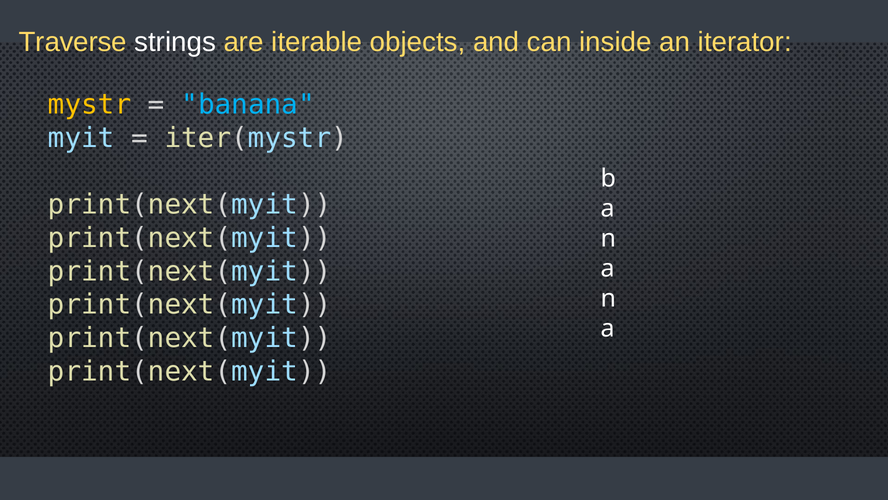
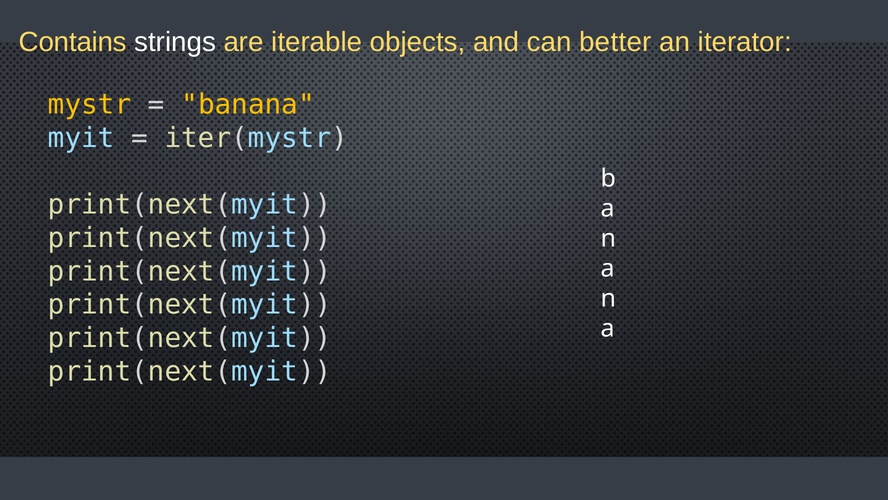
Traverse: Traverse -> Contains
inside: inside -> better
banana colour: light blue -> yellow
